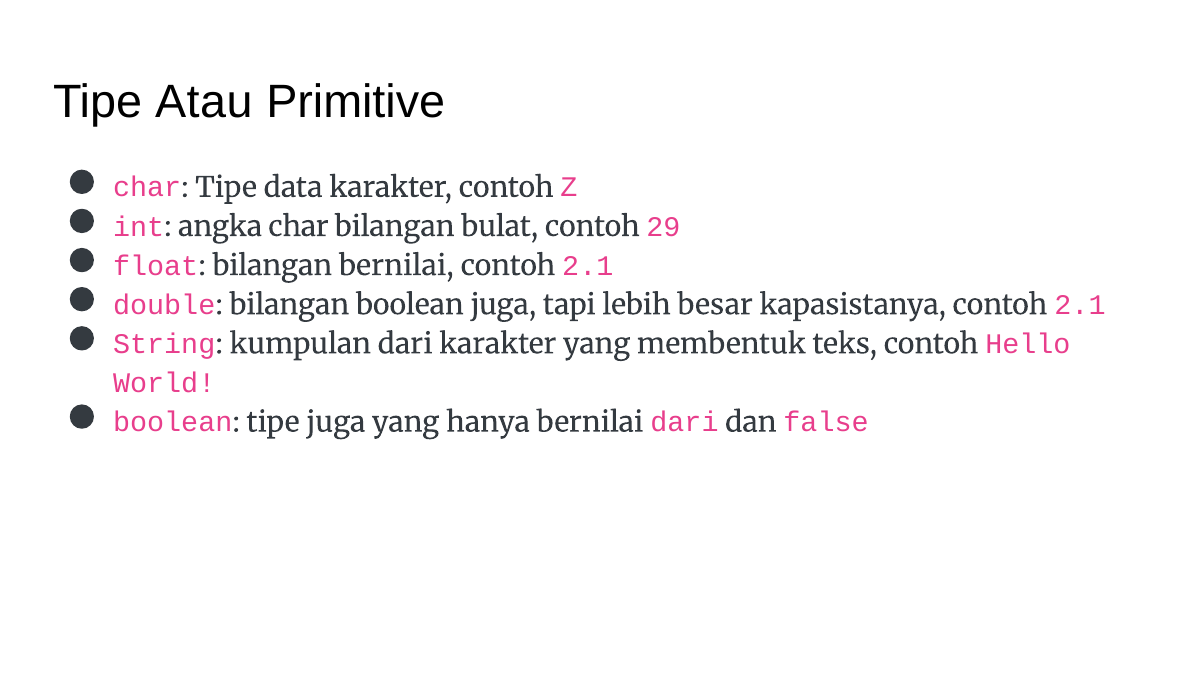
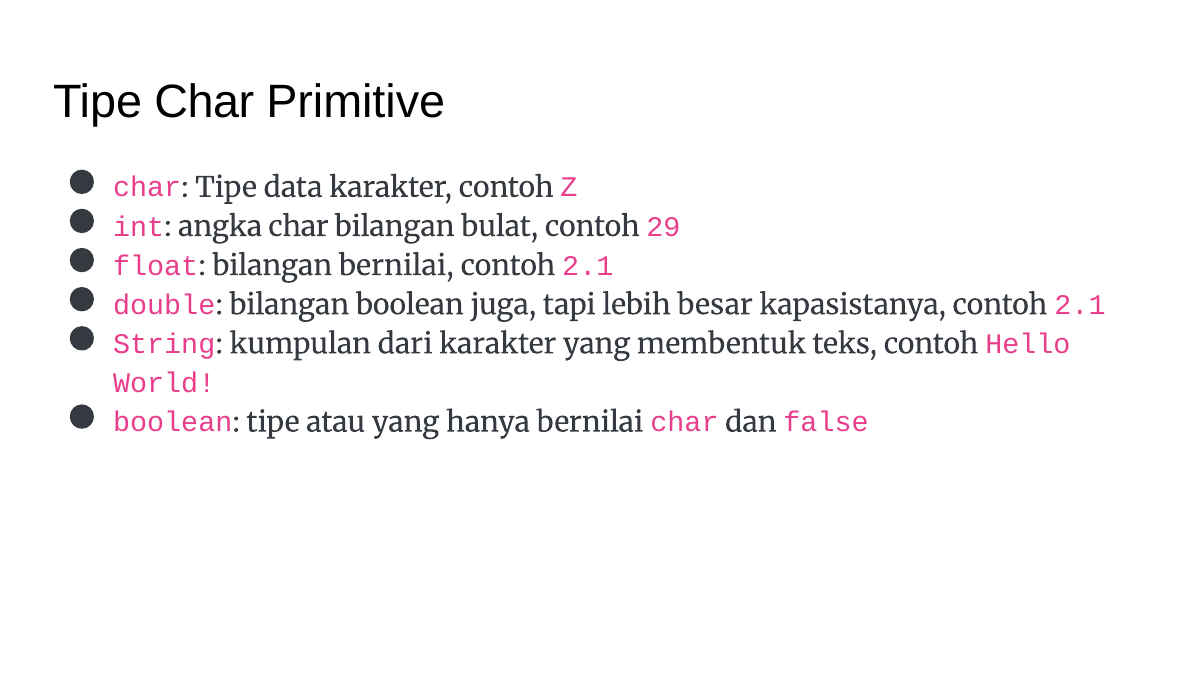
Tipe Atau: Atau -> Char
tipe juga: juga -> atau
bernilai dari: dari -> char
